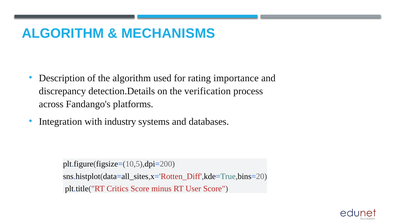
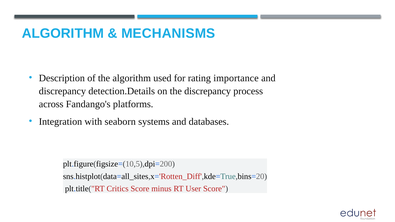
the verification: verification -> discrepancy
industry: industry -> seaborn
